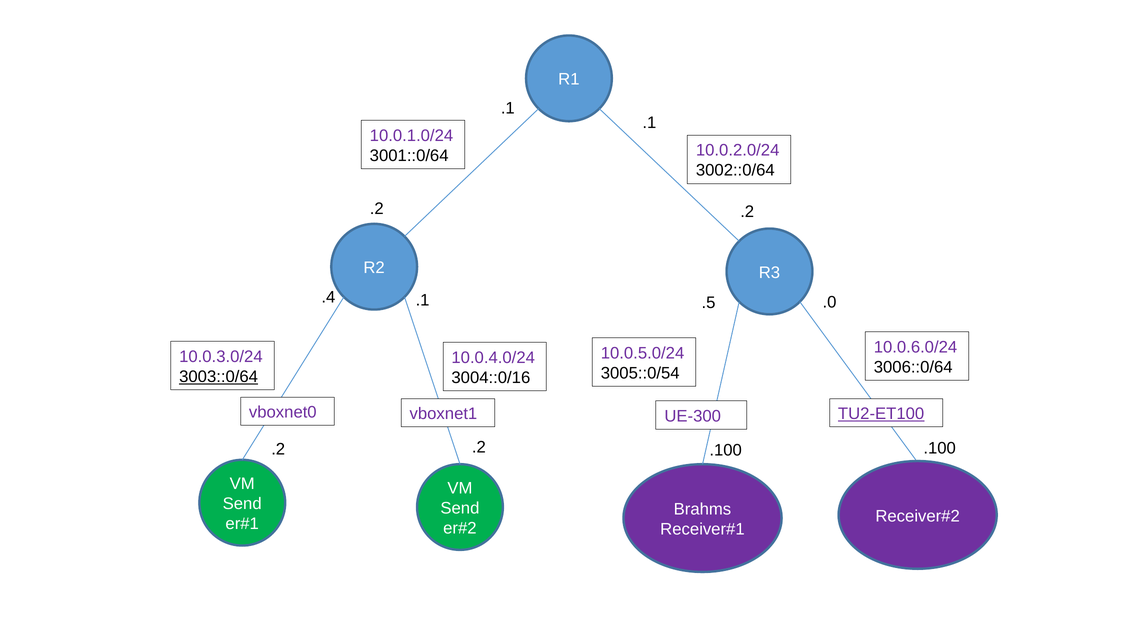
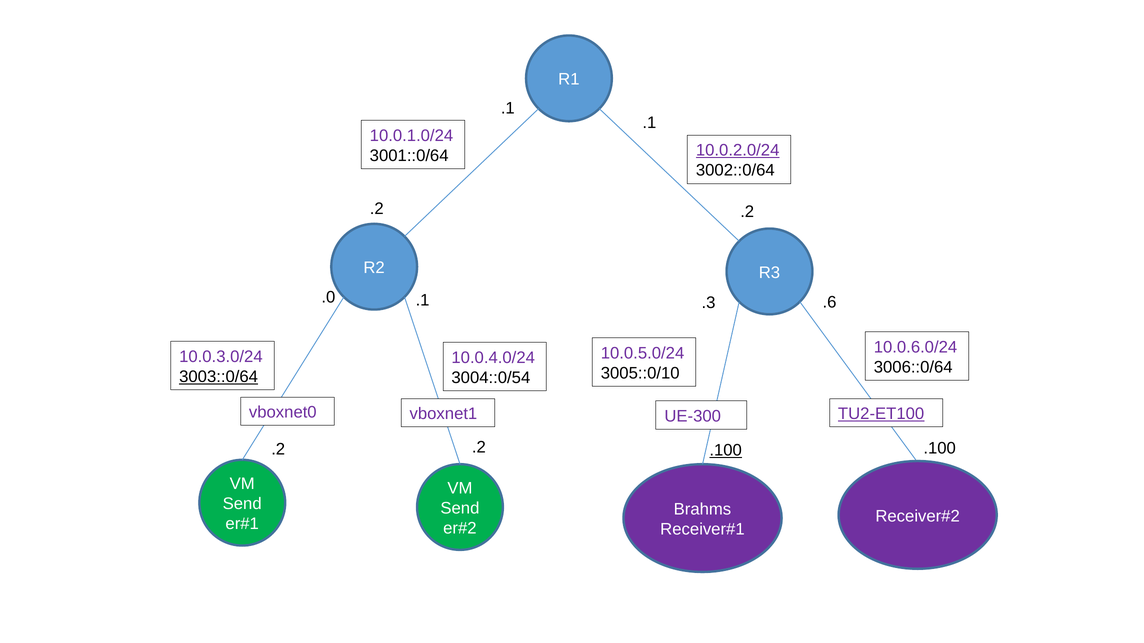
10.0.2.0/24 underline: none -> present
.4: .4 -> .0
.0: .0 -> .6
.5: .5 -> .3
3005::0/54: 3005::0/54 -> 3005::0/10
3004::0/16: 3004::0/16 -> 3004::0/54
.100 at (726, 450) underline: none -> present
